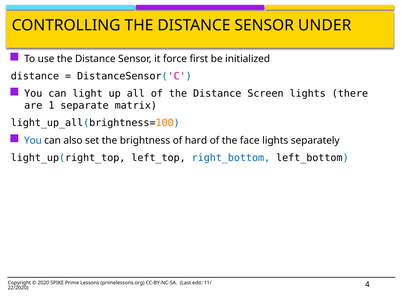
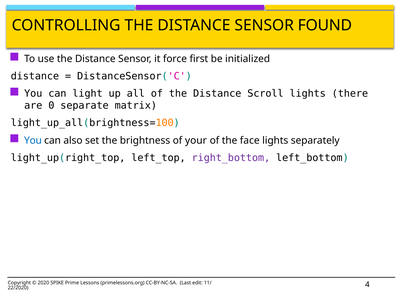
UNDER: UNDER -> FOUND
Screen: Screen -> Scroll
1: 1 -> 0
hard: hard -> your
right_bottom colour: blue -> purple
